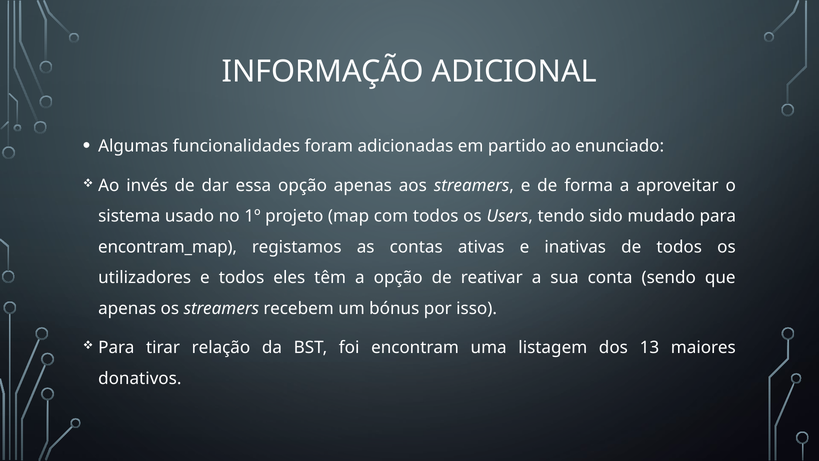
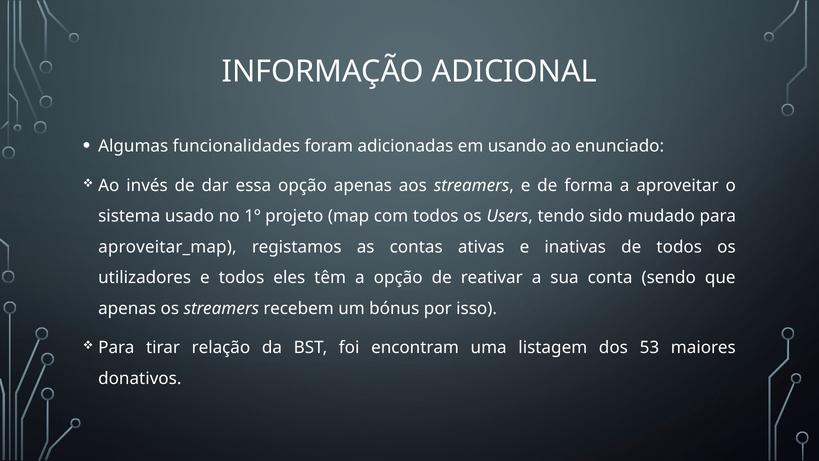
partido: partido -> usando
encontram_map: encontram_map -> aproveitar_map
13: 13 -> 53
